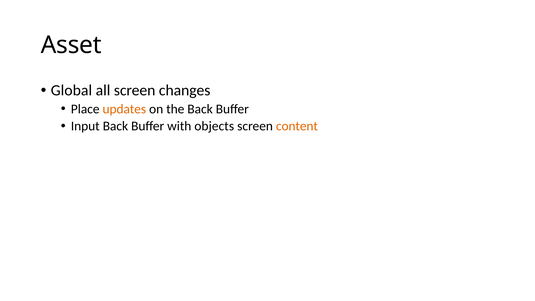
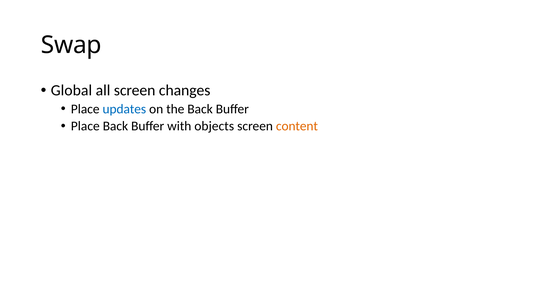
Asset: Asset -> Swap
updates colour: orange -> blue
Input at (85, 126): Input -> Place
